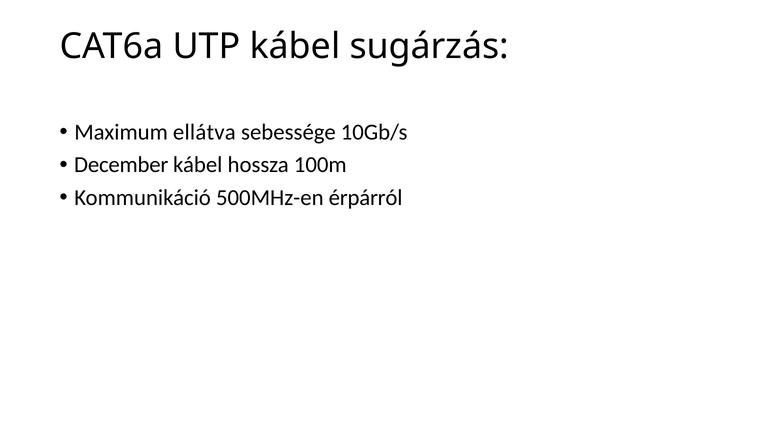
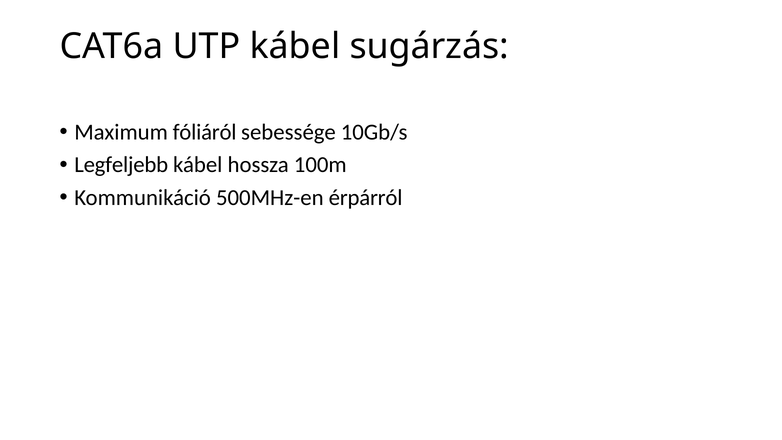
ellátva: ellátva -> fóliáról
December: December -> Legfeljebb
